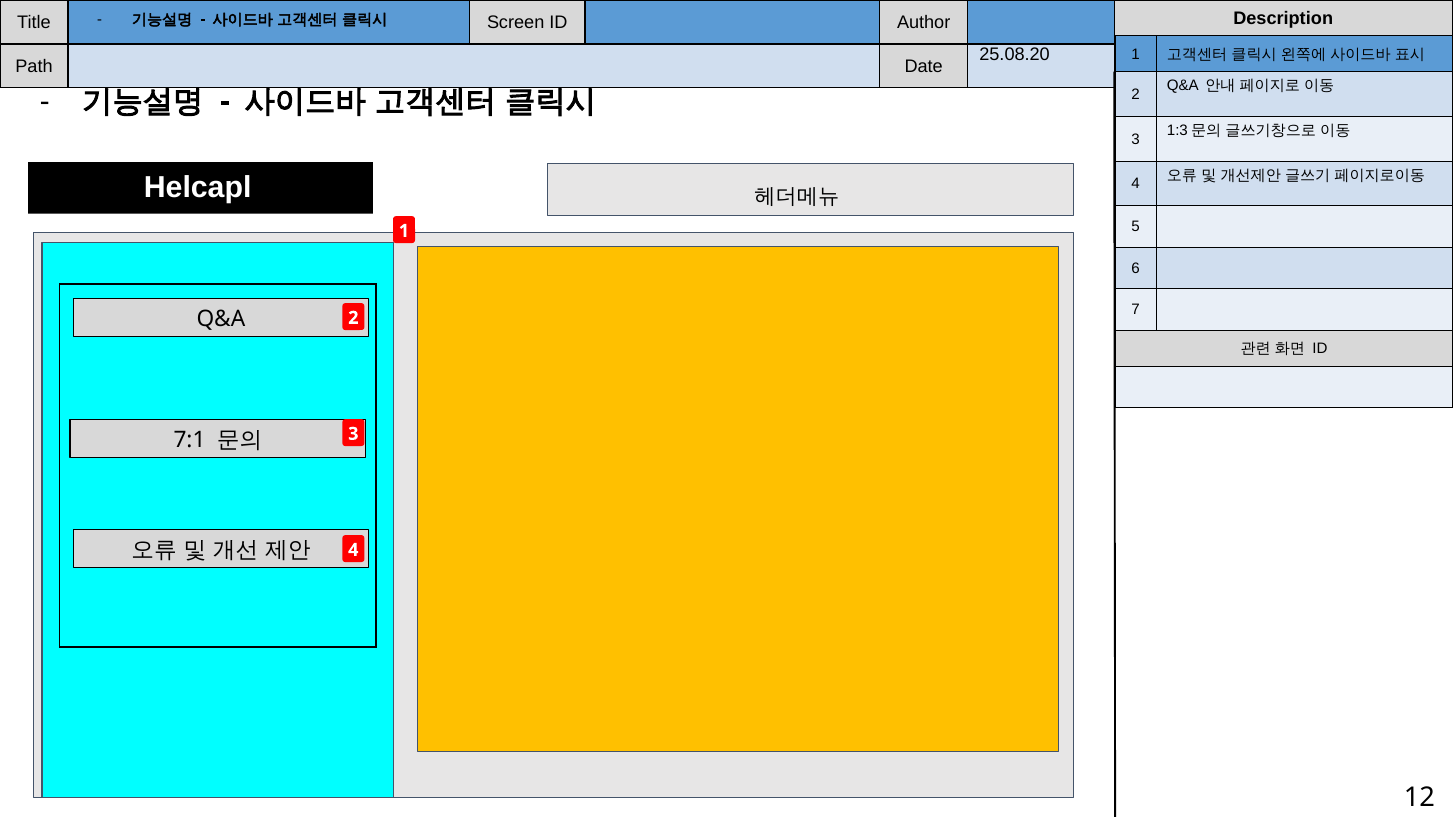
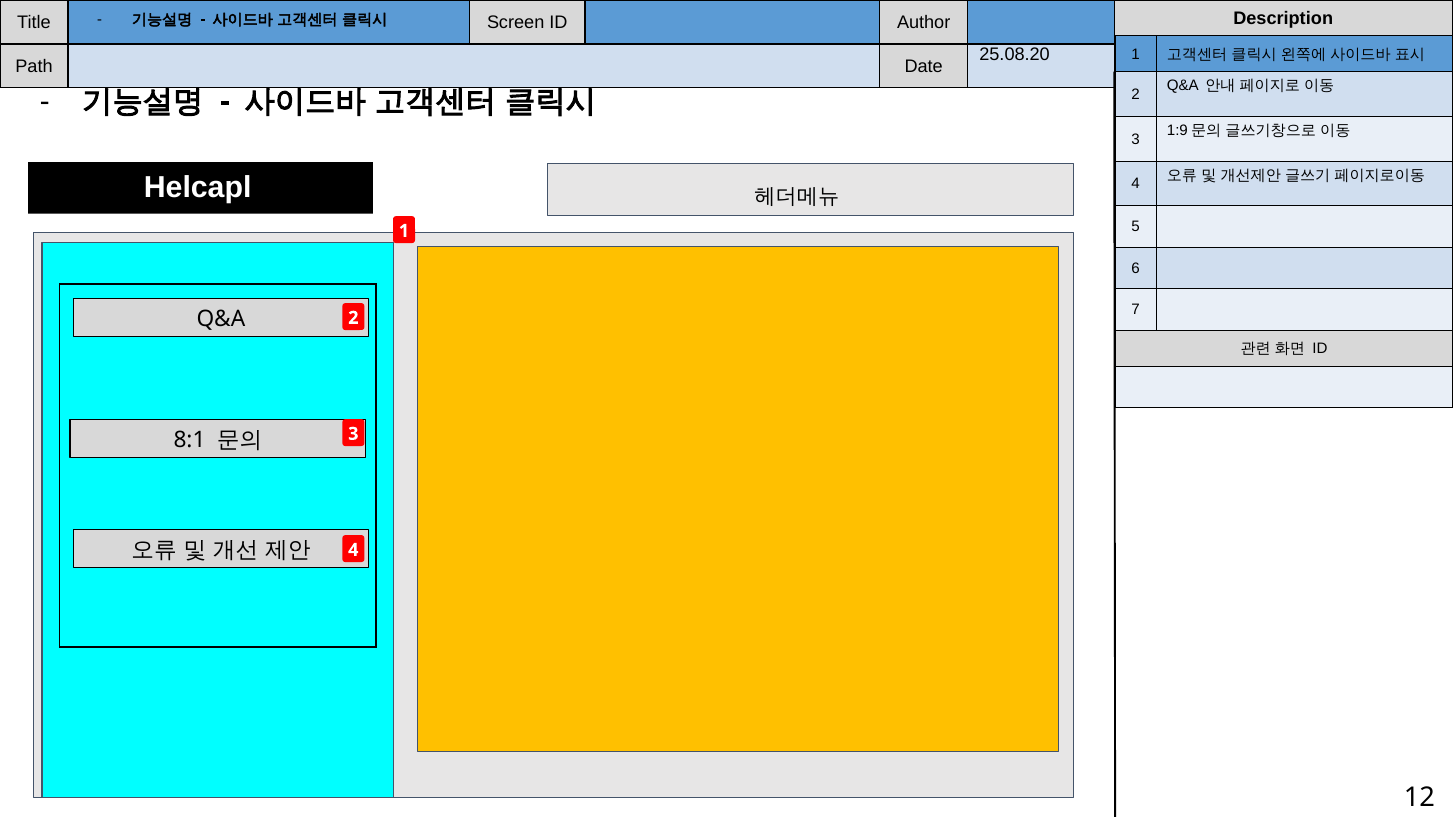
1:3: 1:3 -> 1:9
7:1: 7:1 -> 8:1
